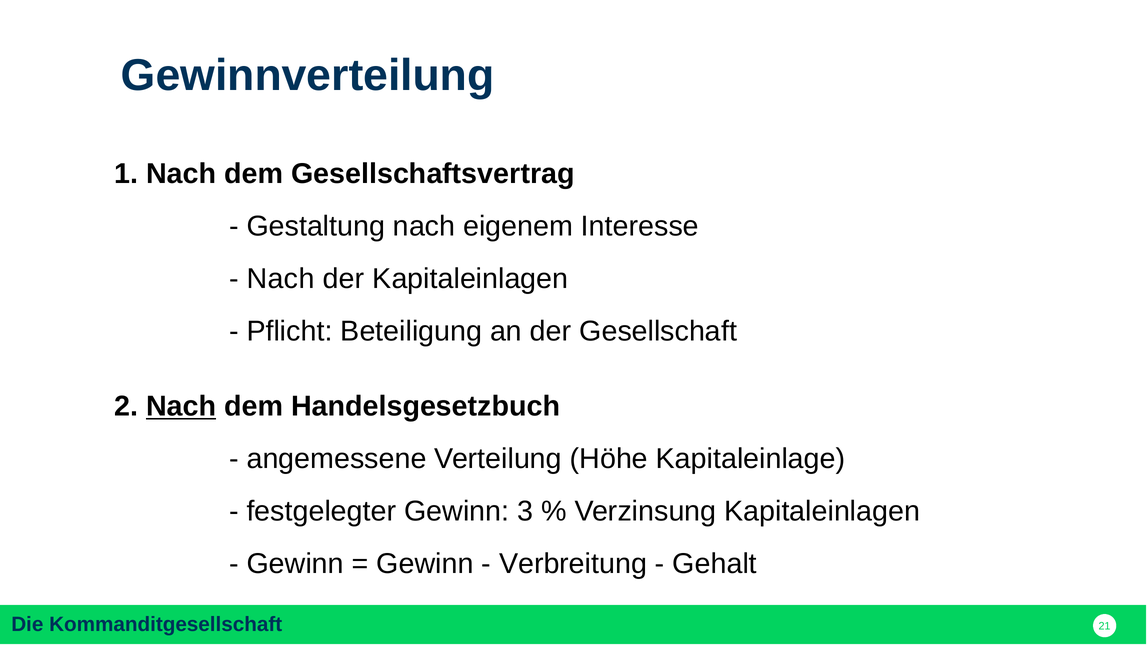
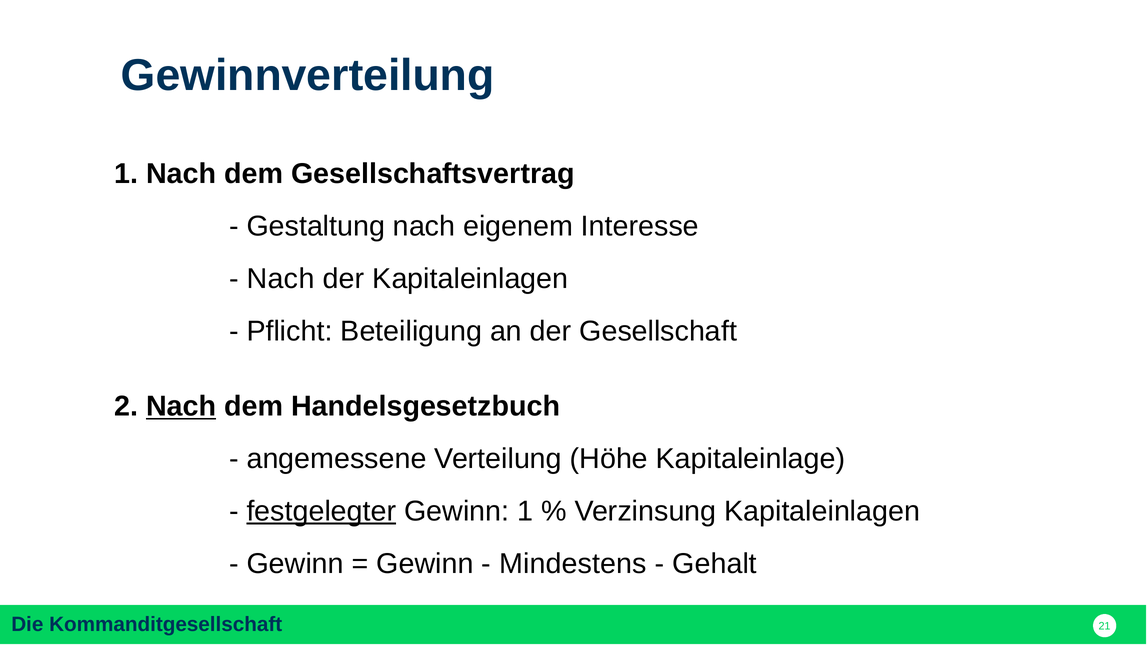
festgelegter underline: none -> present
Gewinn 3: 3 -> 1
Verbreitung: Verbreitung -> Mindestens
